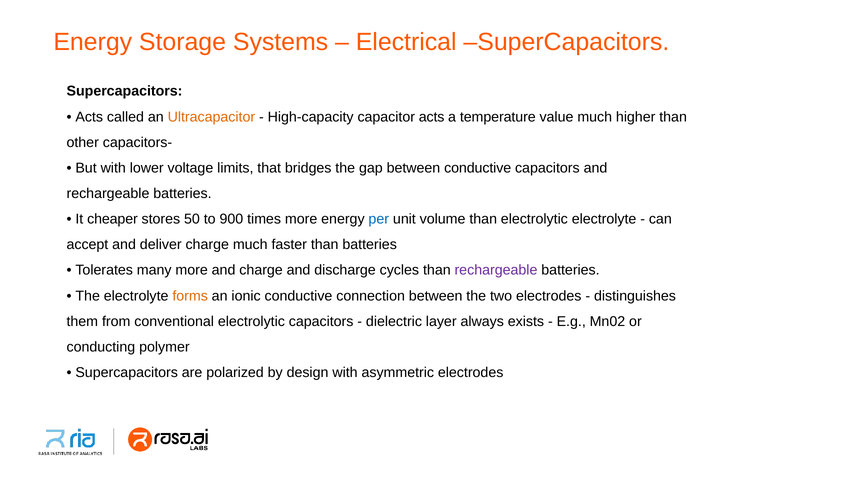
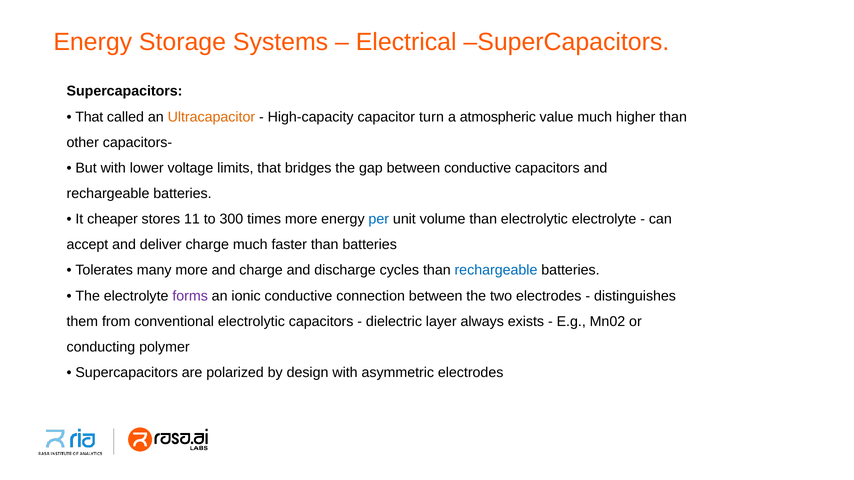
Acts at (89, 117): Acts -> That
capacitor acts: acts -> turn
temperature: temperature -> atmospheric
50: 50 -> 11
900: 900 -> 300
rechargeable at (496, 270) colour: purple -> blue
forms colour: orange -> purple
